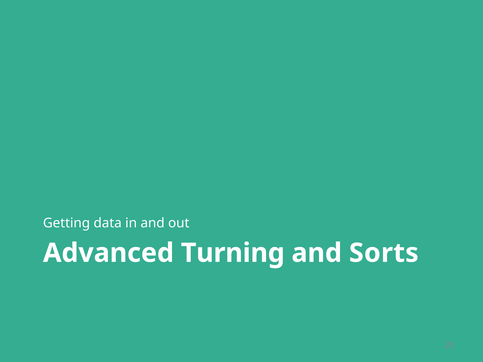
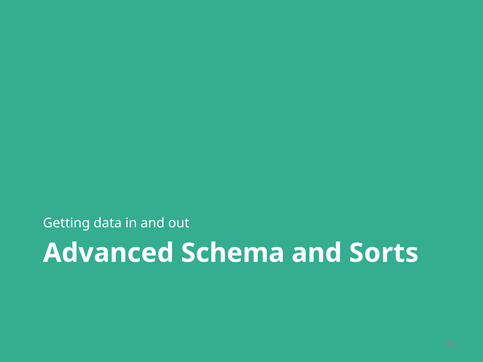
Turning: Turning -> Schema
